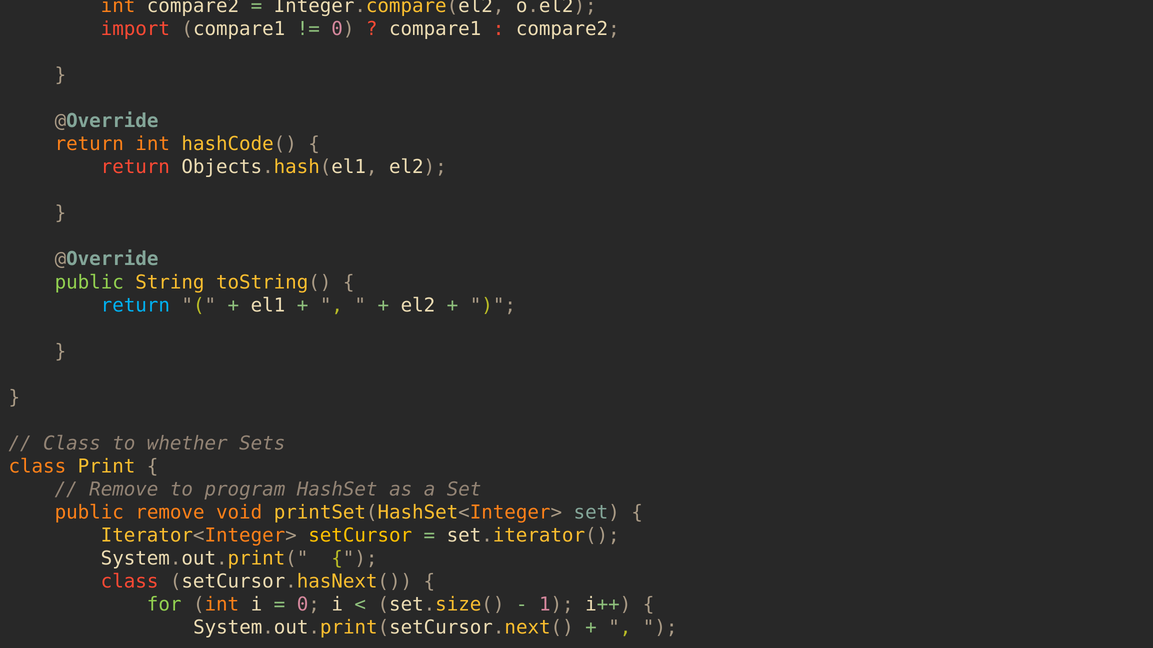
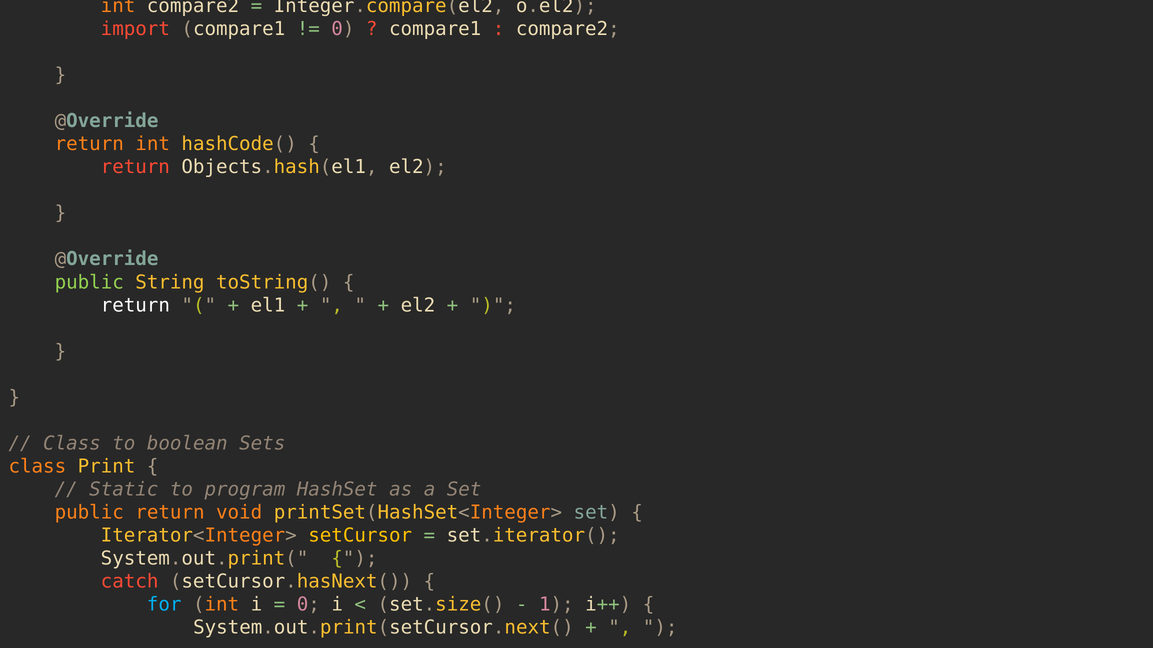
return at (135, 305) colour: light blue -> white
to whether: whether -> boolean
Remove at (124, 490): Remove -> Static
public remove: remove -> return
class at (130, 582): class -> catch
for at (164, 605) colour: light green -> light blue
